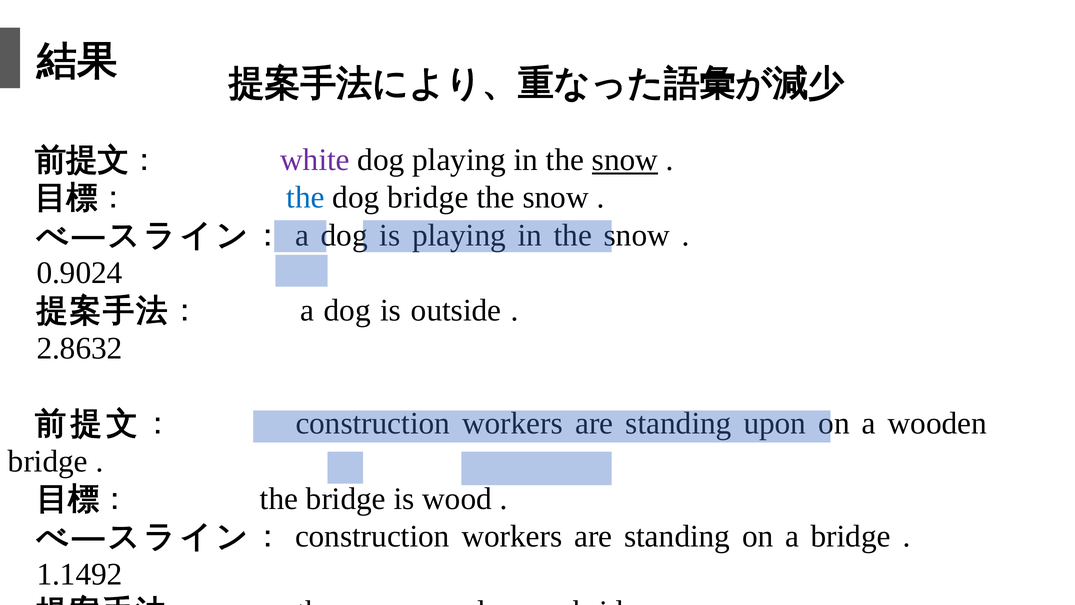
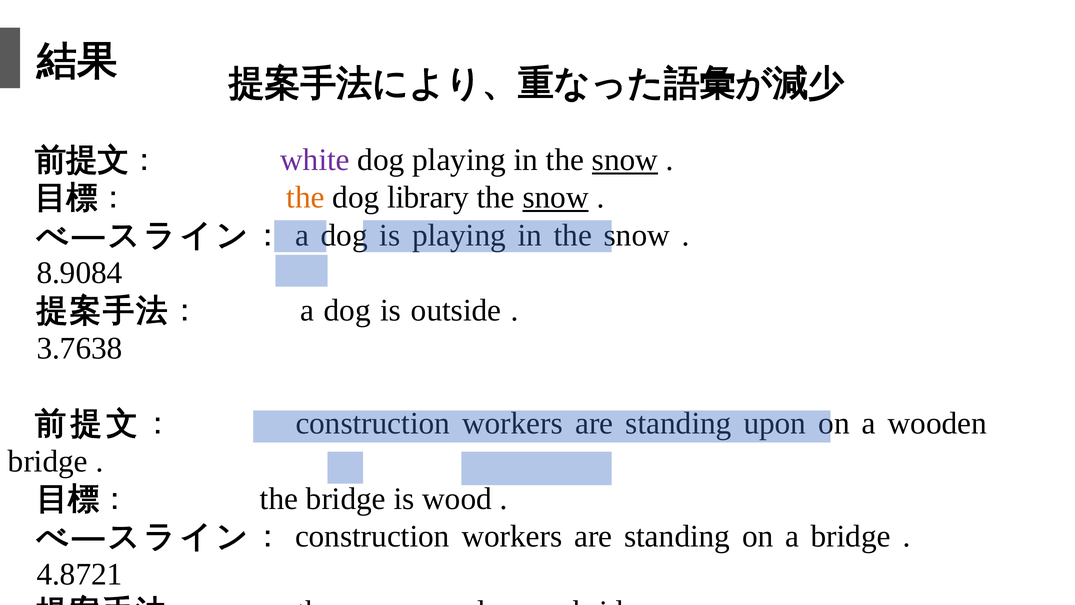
the at (306, 198) colour: blue -> orange
dog bridge: bridge -> library
snow at (556, 198) underline: none -> present
0.9024: 0.9024 -> 8.9084
2.8632: 2.8632 -> 3.7638
1.1492: 1.1492 -> 4.8721
